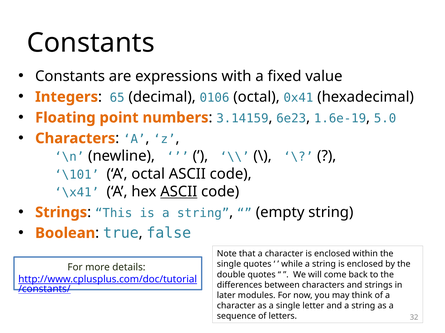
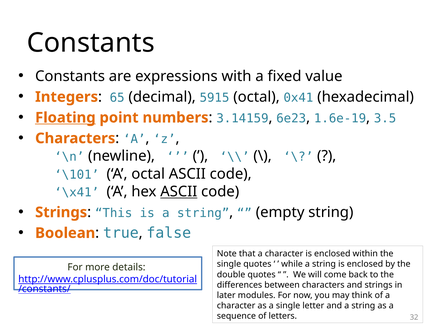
0106: 0106 -> 5915
Floating underline: none -> present
5.0: 5.0 -> 3.5
